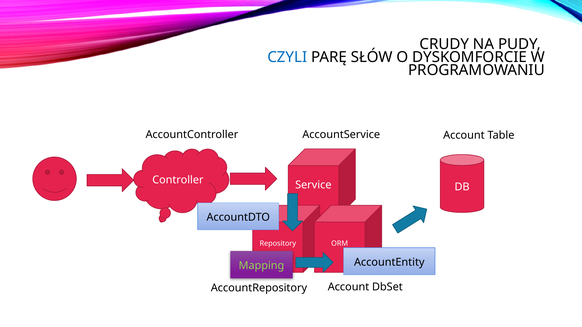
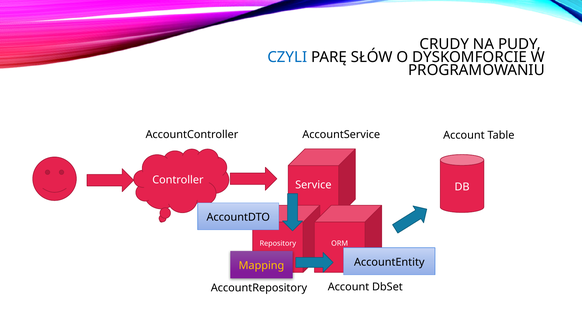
Mapping colour: light green -> yellow
